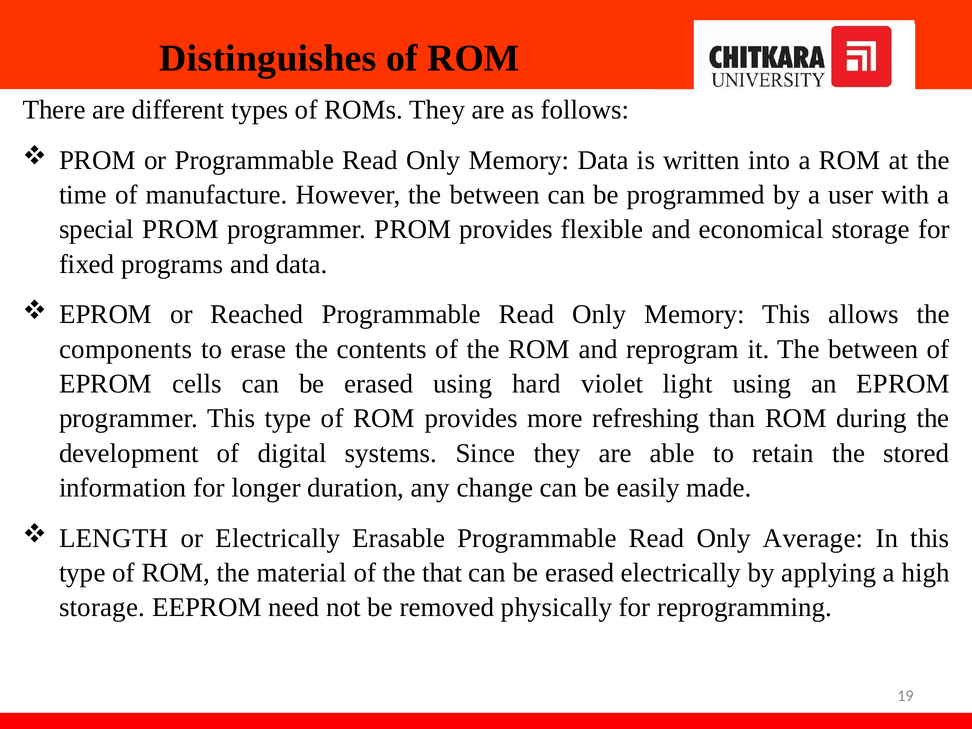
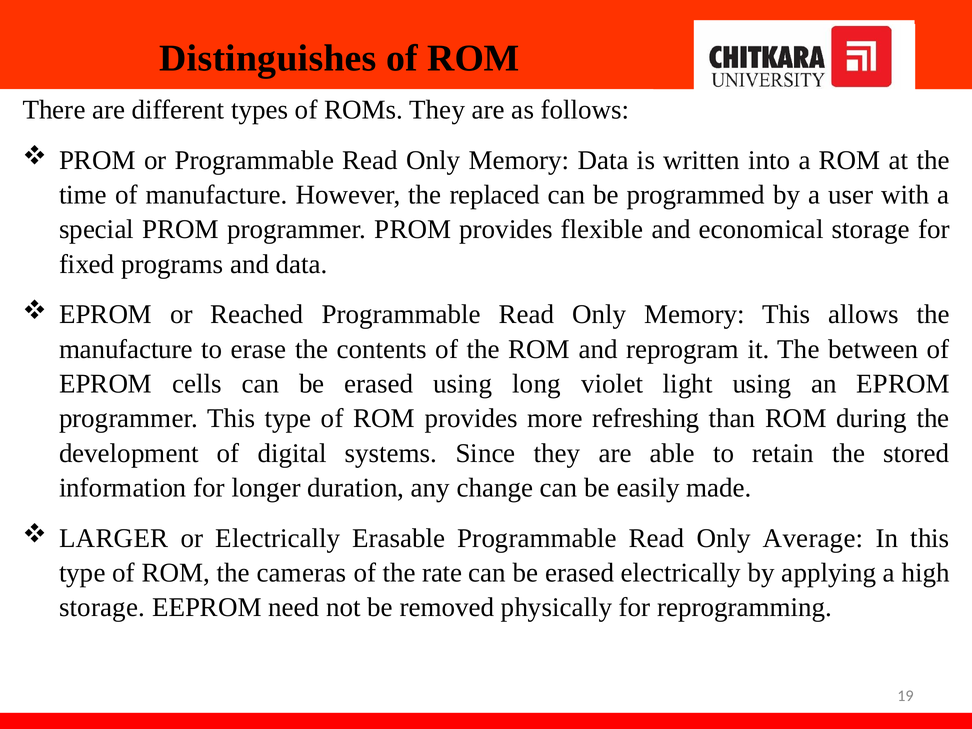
However the between: between -> replaced
components at (126, 349): components -> manufacture
hard: hard -> long
LENGTH: LENGTH -> LARGER
material: material -> cameras
that: that -> rate
